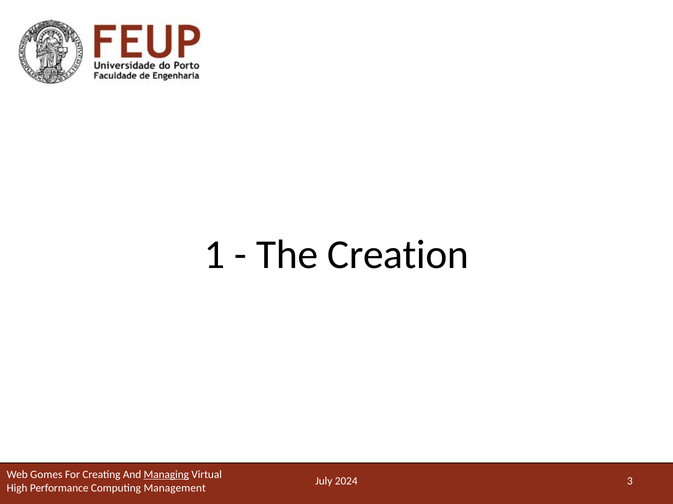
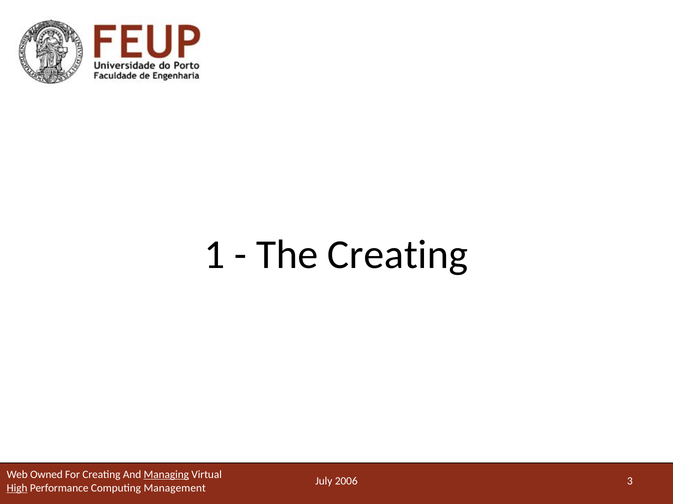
The Creation: Creation -> Creating
Gomes: Gomes -> Owned
2024: 2024 -> 2006
High underline: none -> present
